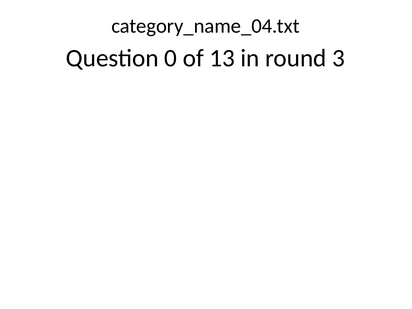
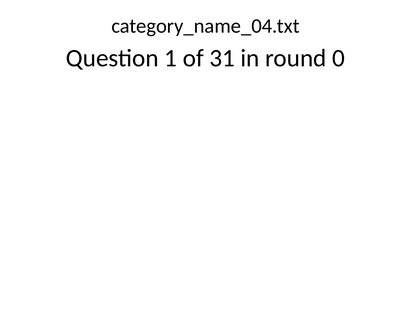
0: 0 -> 1
13: 13 -> 31
3: 3 -> 0
